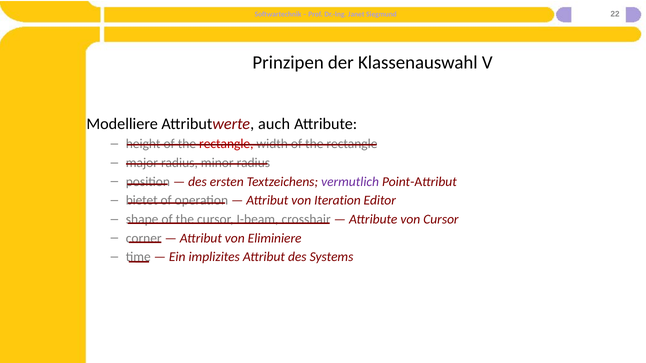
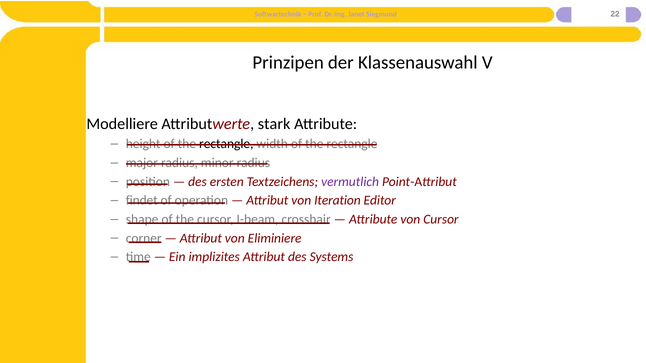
auch: auch -> stark
rectangle at (226, 144) colour: red -> black
bietet: bietet -> findet
